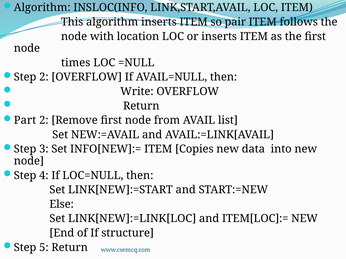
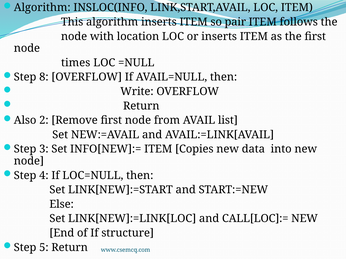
Step 2: 2 -> 8
Part: Part -> Also
ITEM[LOC]:=: ITEM[LOC]:= -> CALL[LOC]:=
